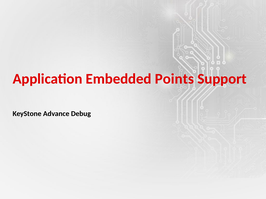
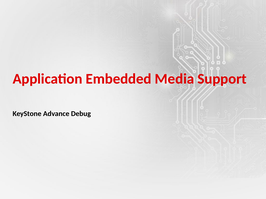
Points: Points -> Media
